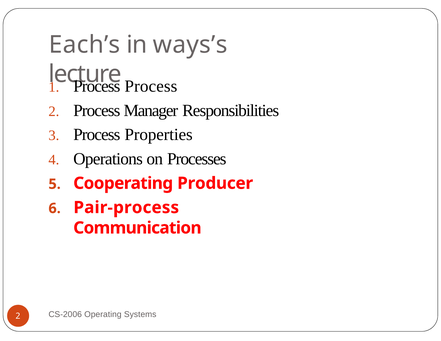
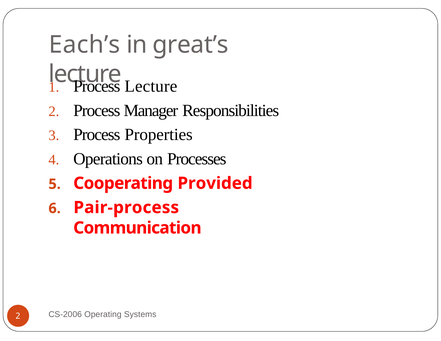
ways’s: ways’s -> great’s
Process at (151, 86): Process -> Lecture
Producer: Producer -> Provided
